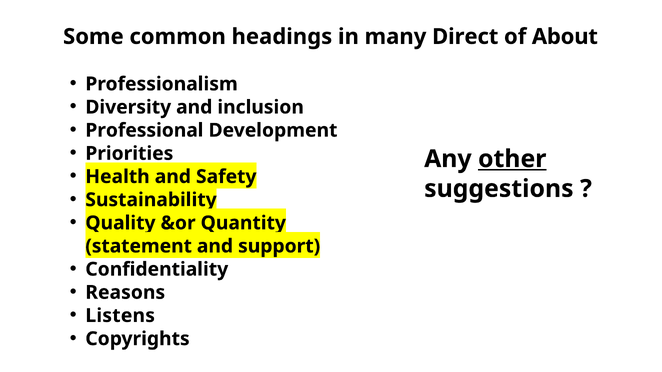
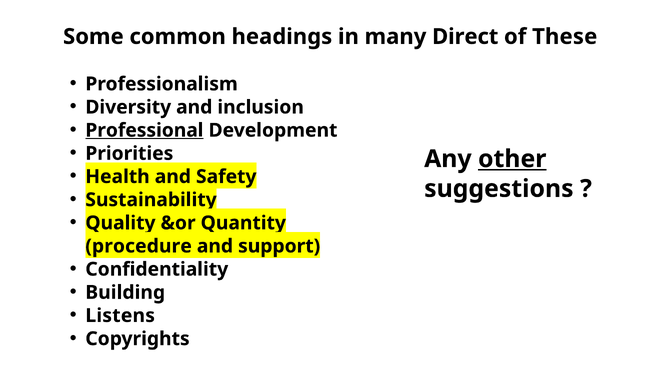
About: About -> These
Professional underline: none -> present
statement: statement -> procedure
Reasons: Reasons -> Building
